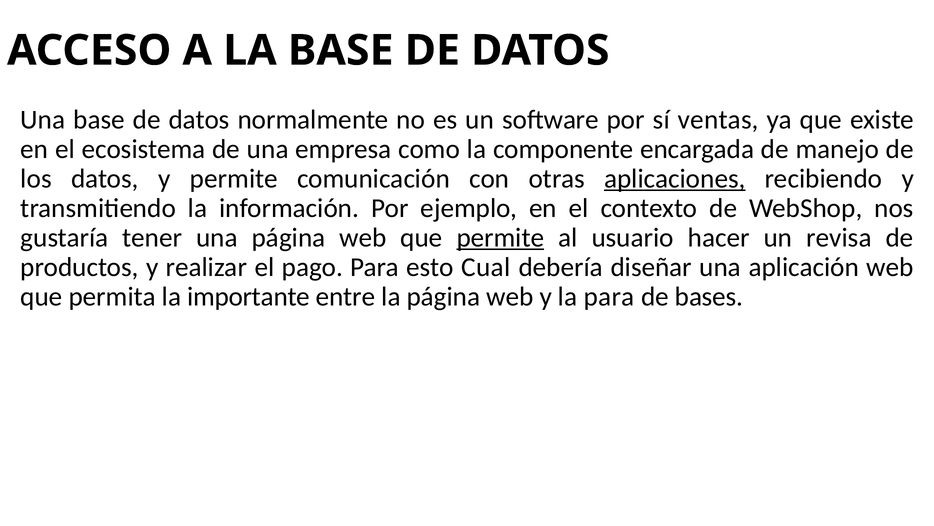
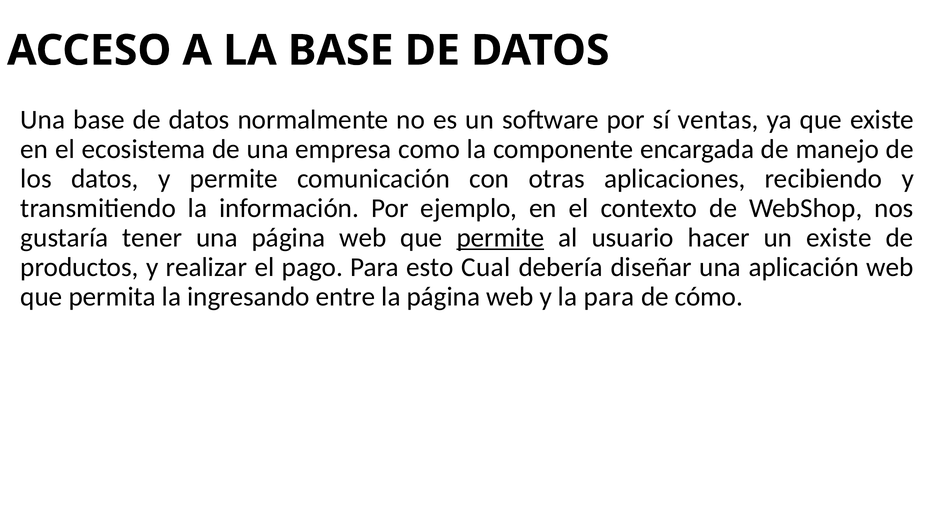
aplicaciones underline: present -> none
un revisa: revisa -> existe
importante: importante -> ingresando
bases: bases -> cómo
